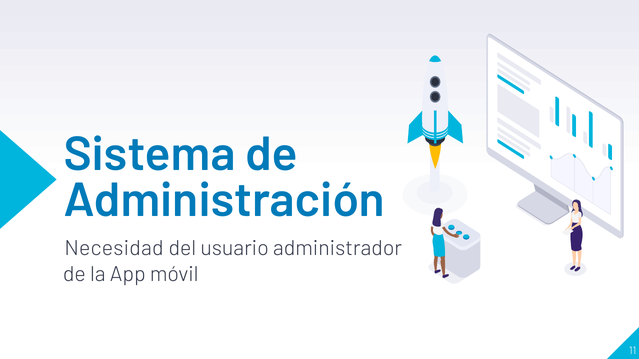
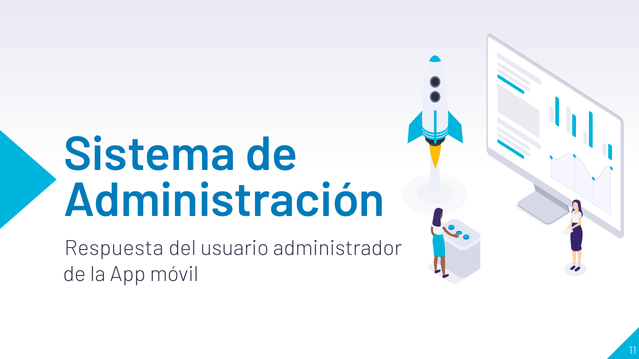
Necesidad: Necesidad -> Respuesta
